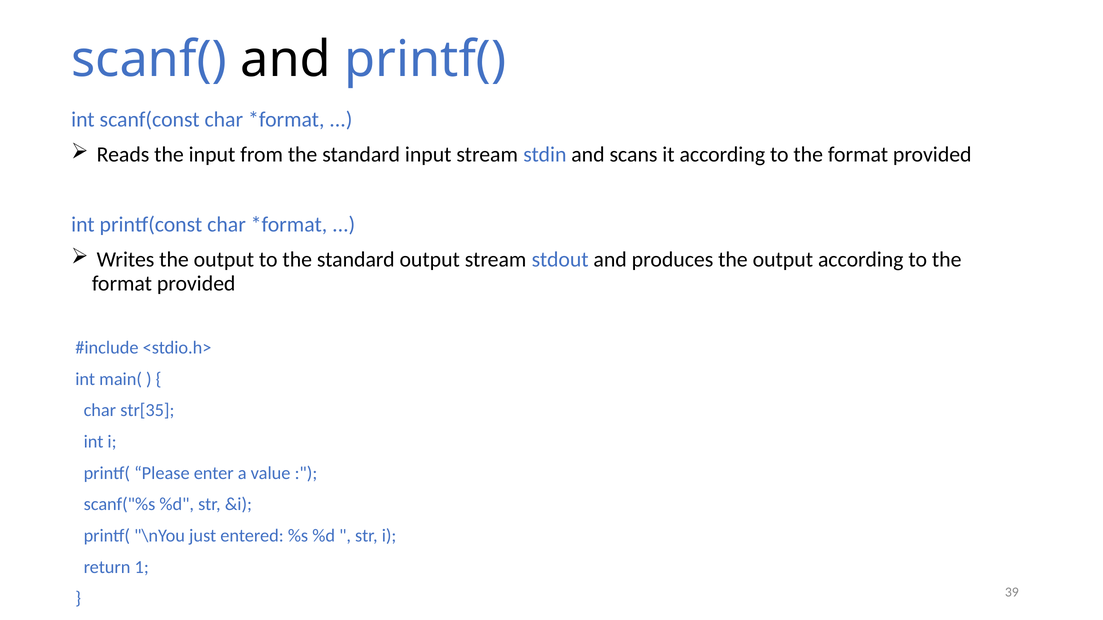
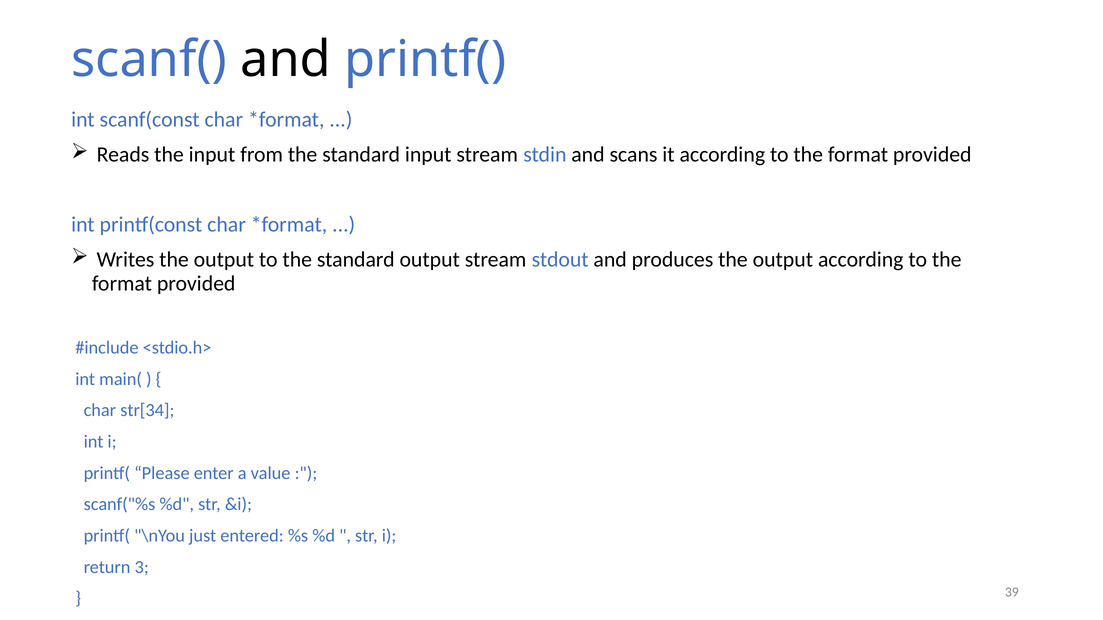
str[35: str[35 -> str[34
1: 1 -> 3
